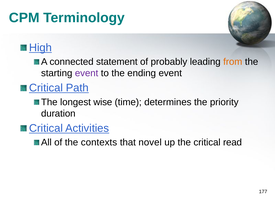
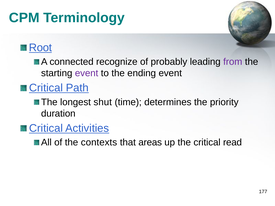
High: High -> Root
statement: statement -> recognize
from colour: orange -> purple
wise: wise -> shut
novel: novel -> areas
